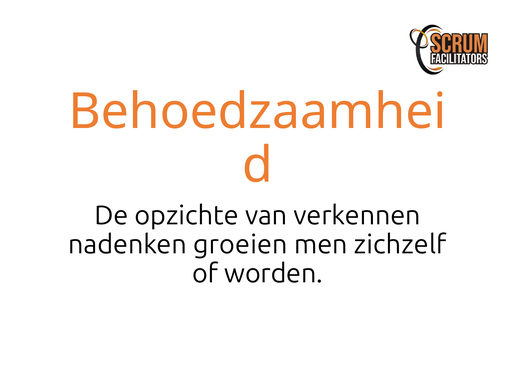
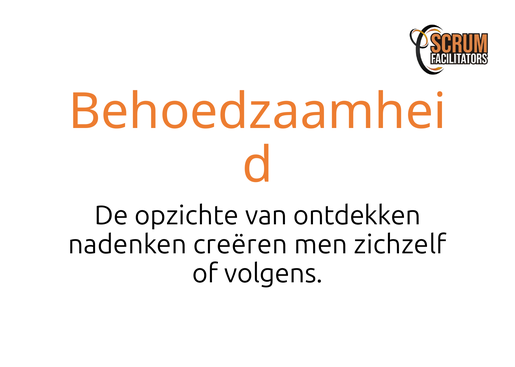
verkennen: verkennen -> ontdekken
groeien: groeien -> creëren
worden: worden -> volgens
